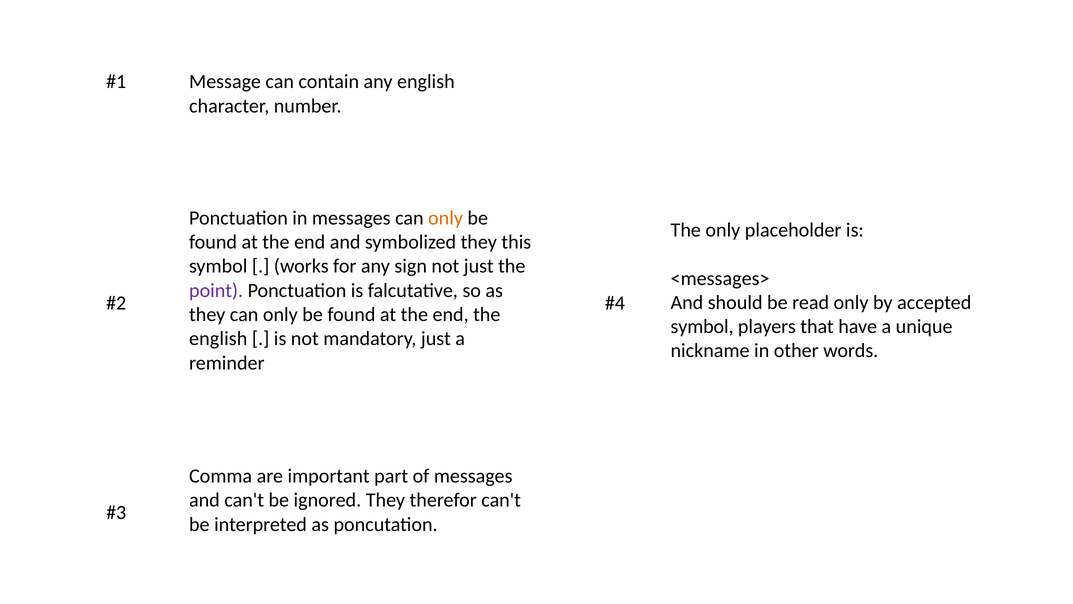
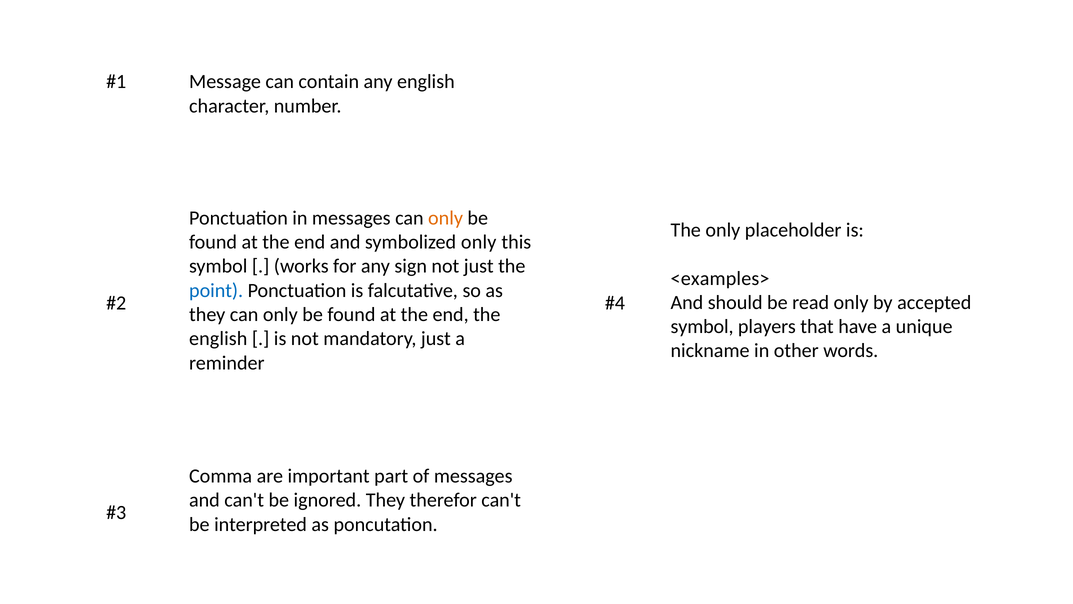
symbolized they: they -> only
<messages>: <messages> -> <examples>
point colour: purple -> blue
